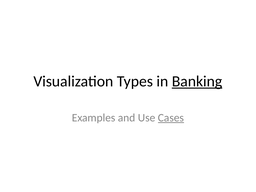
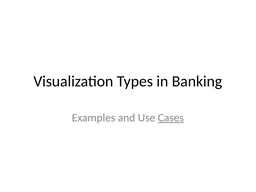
Banking underline: present -> none
